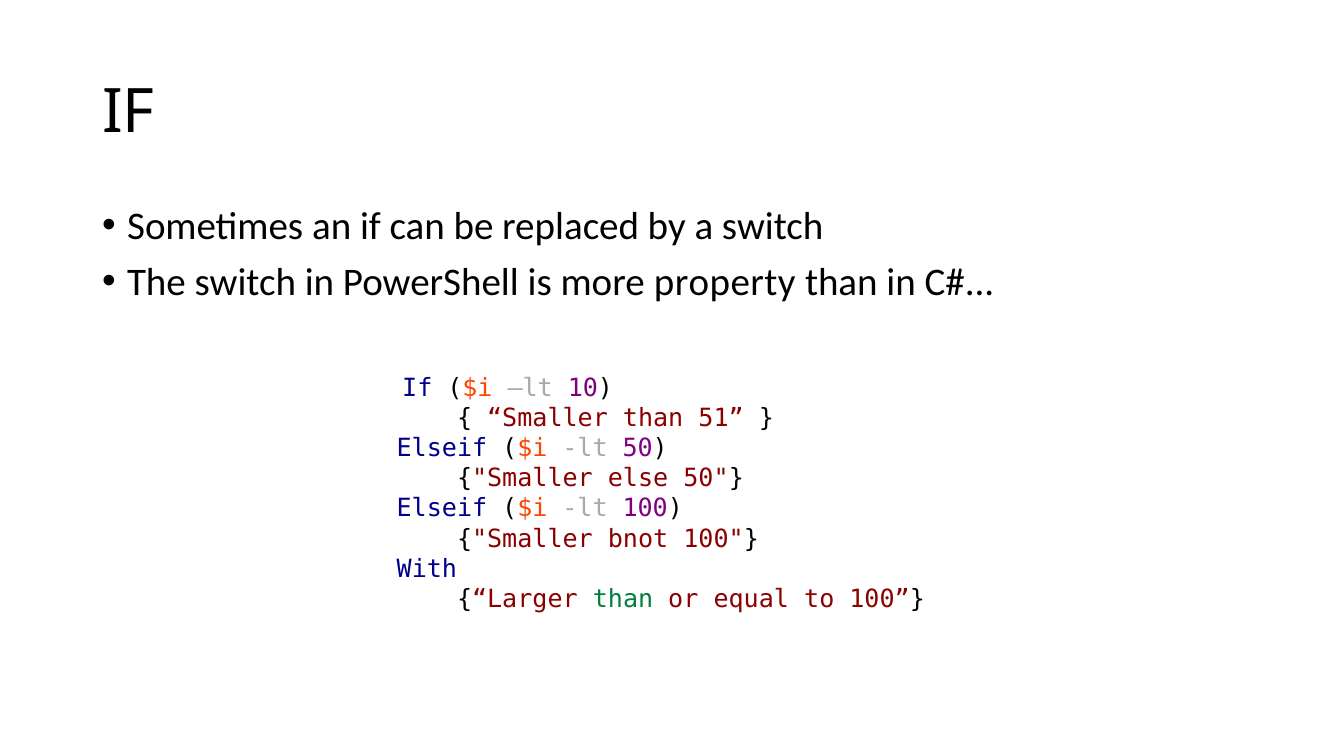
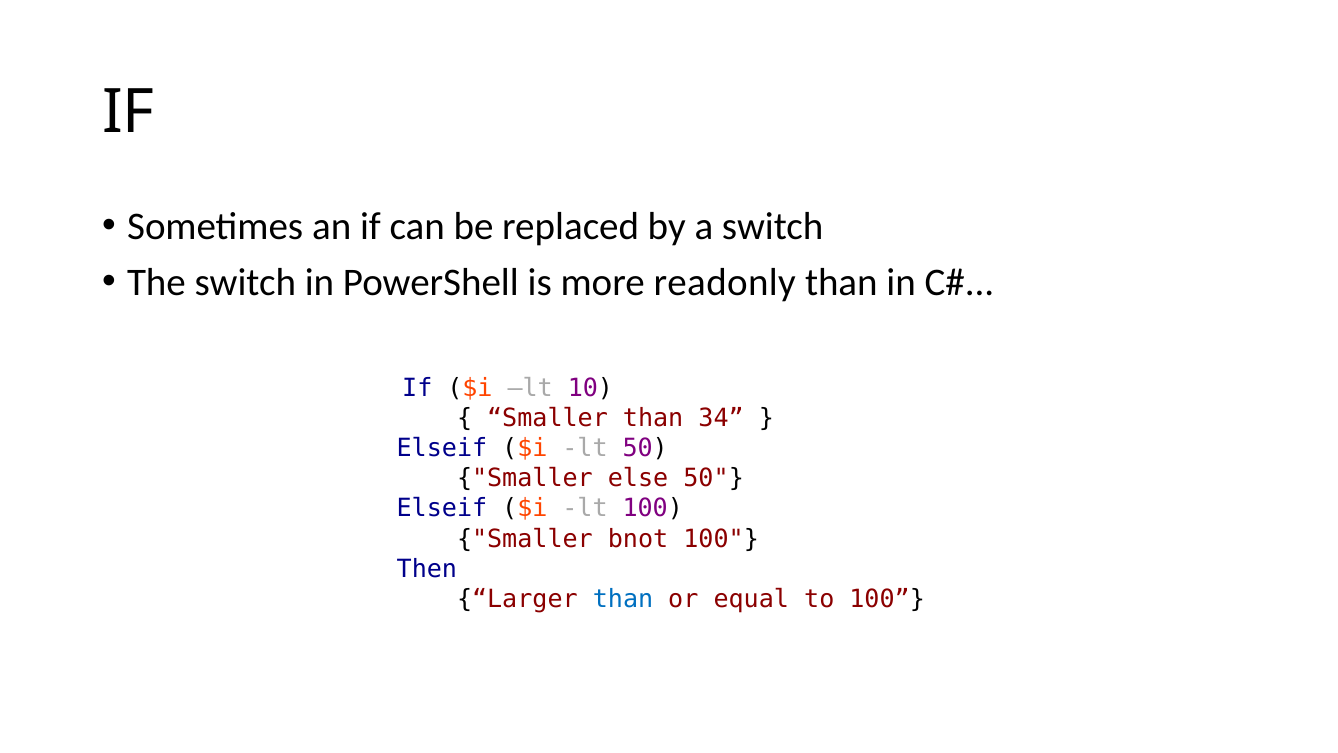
property: property -> readonly
51: 51 -> 34
With: With -> Then
than at (623, 599) colour: green -> blue
